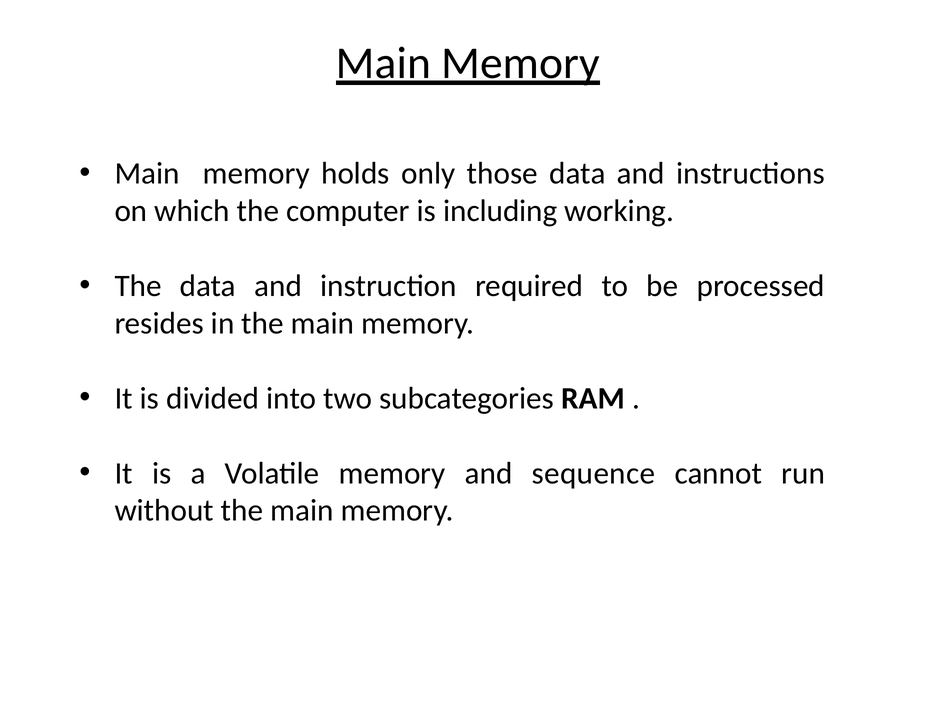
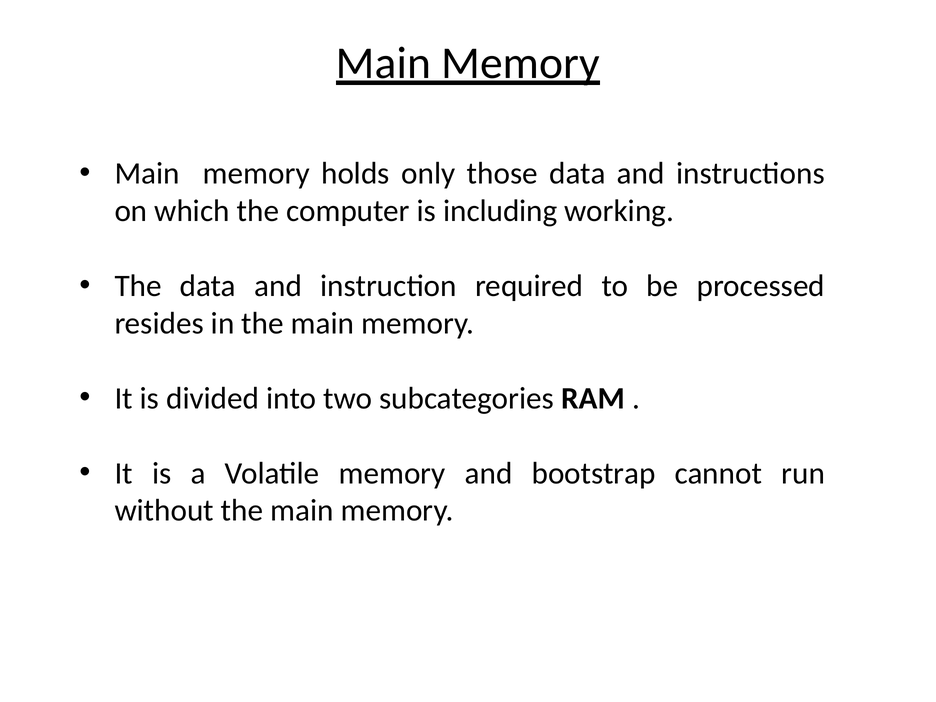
sequence: sequence -> bootstrap
